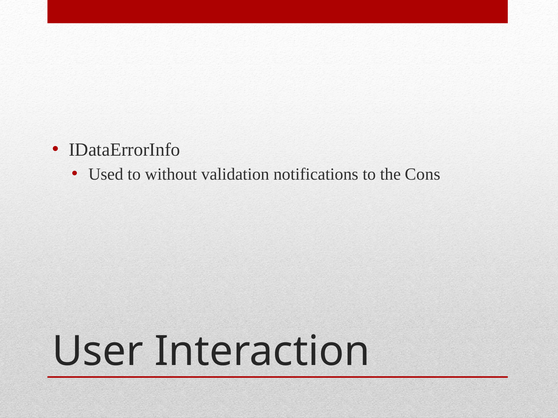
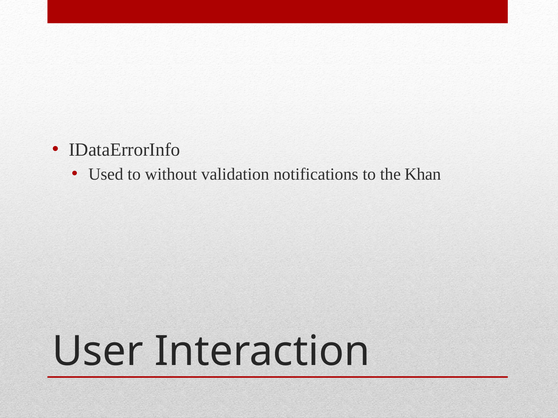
Cons: Cons -> Khan
